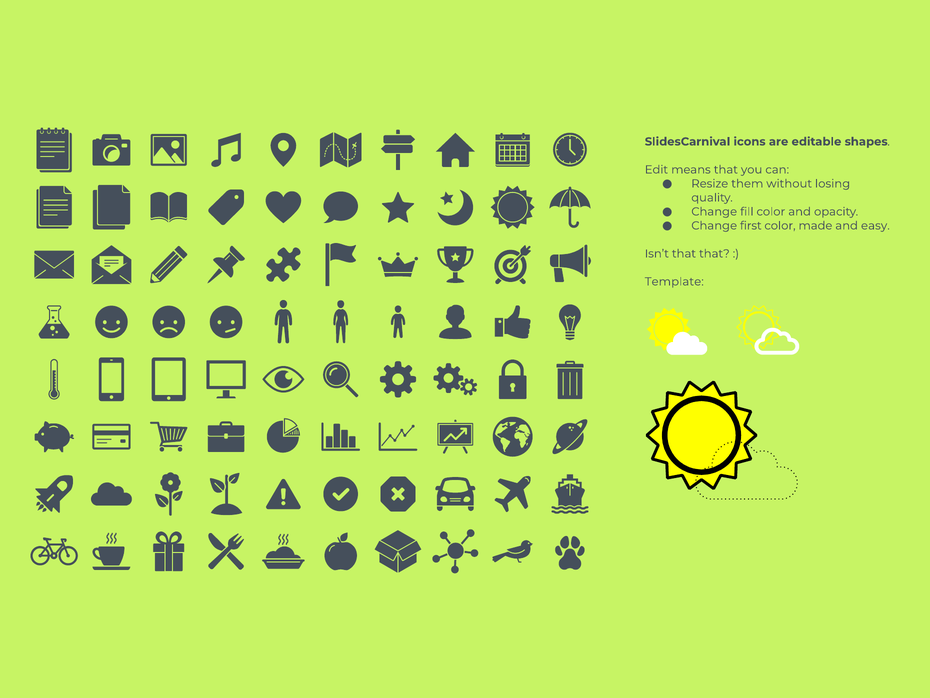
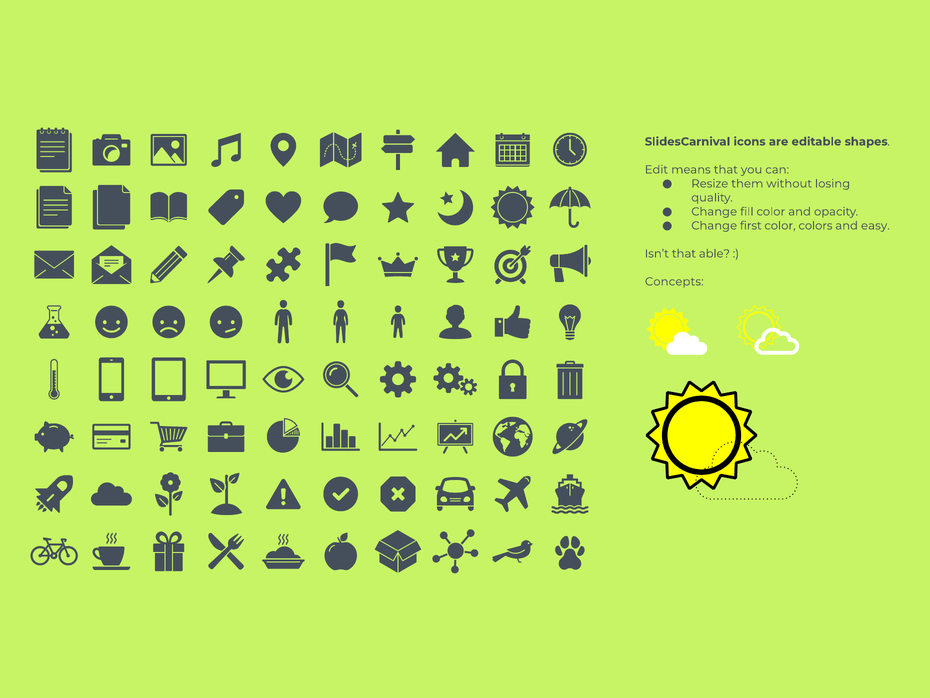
made: made -> colors
that that: that -> able
Template: Template -> Concepts
